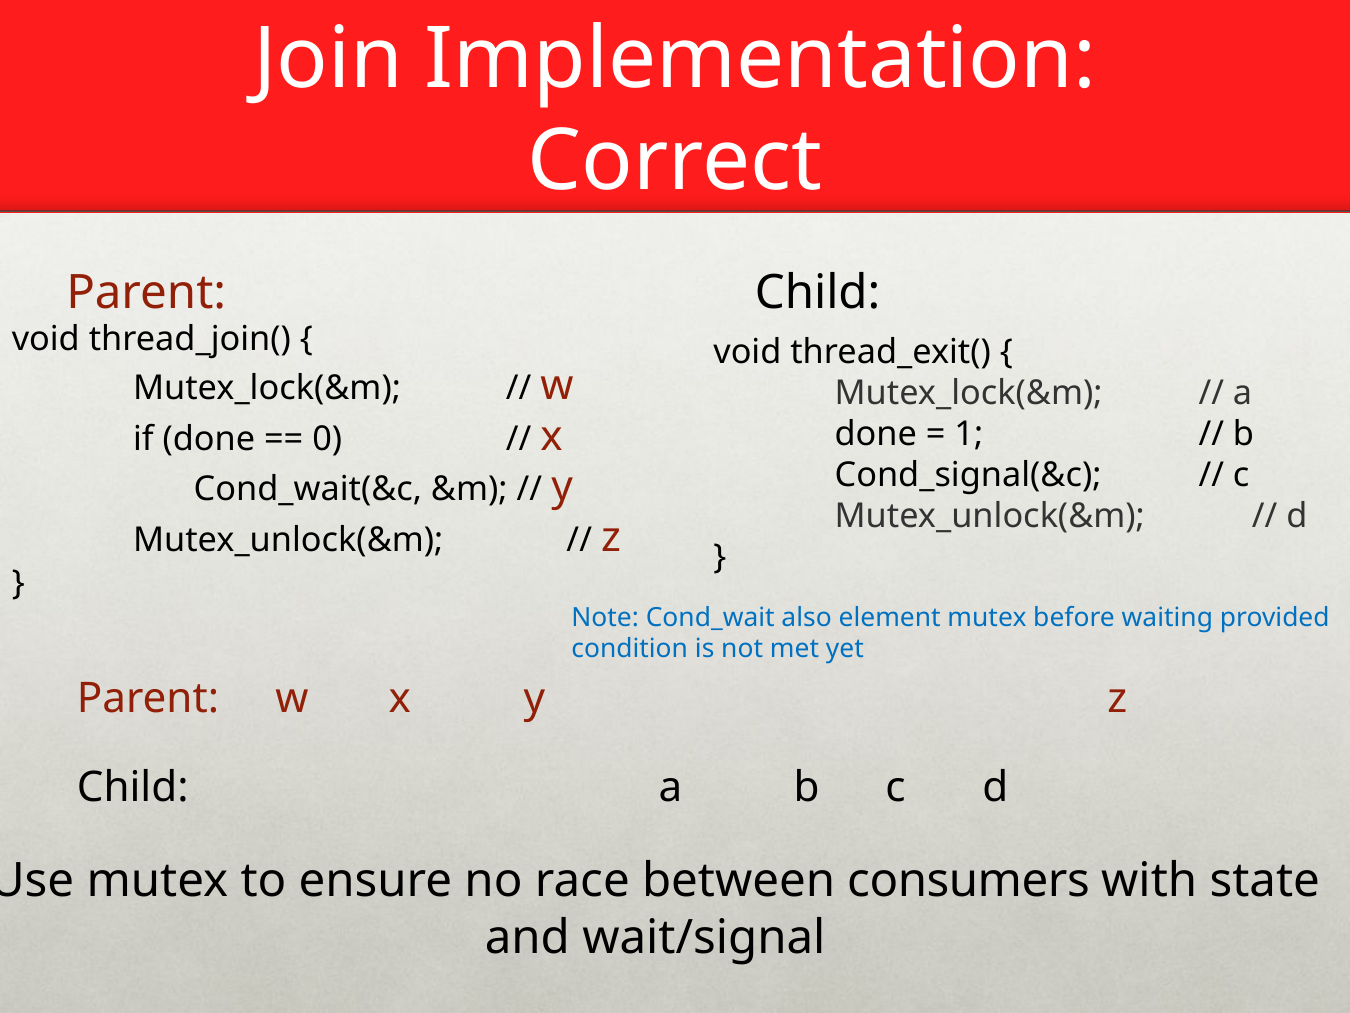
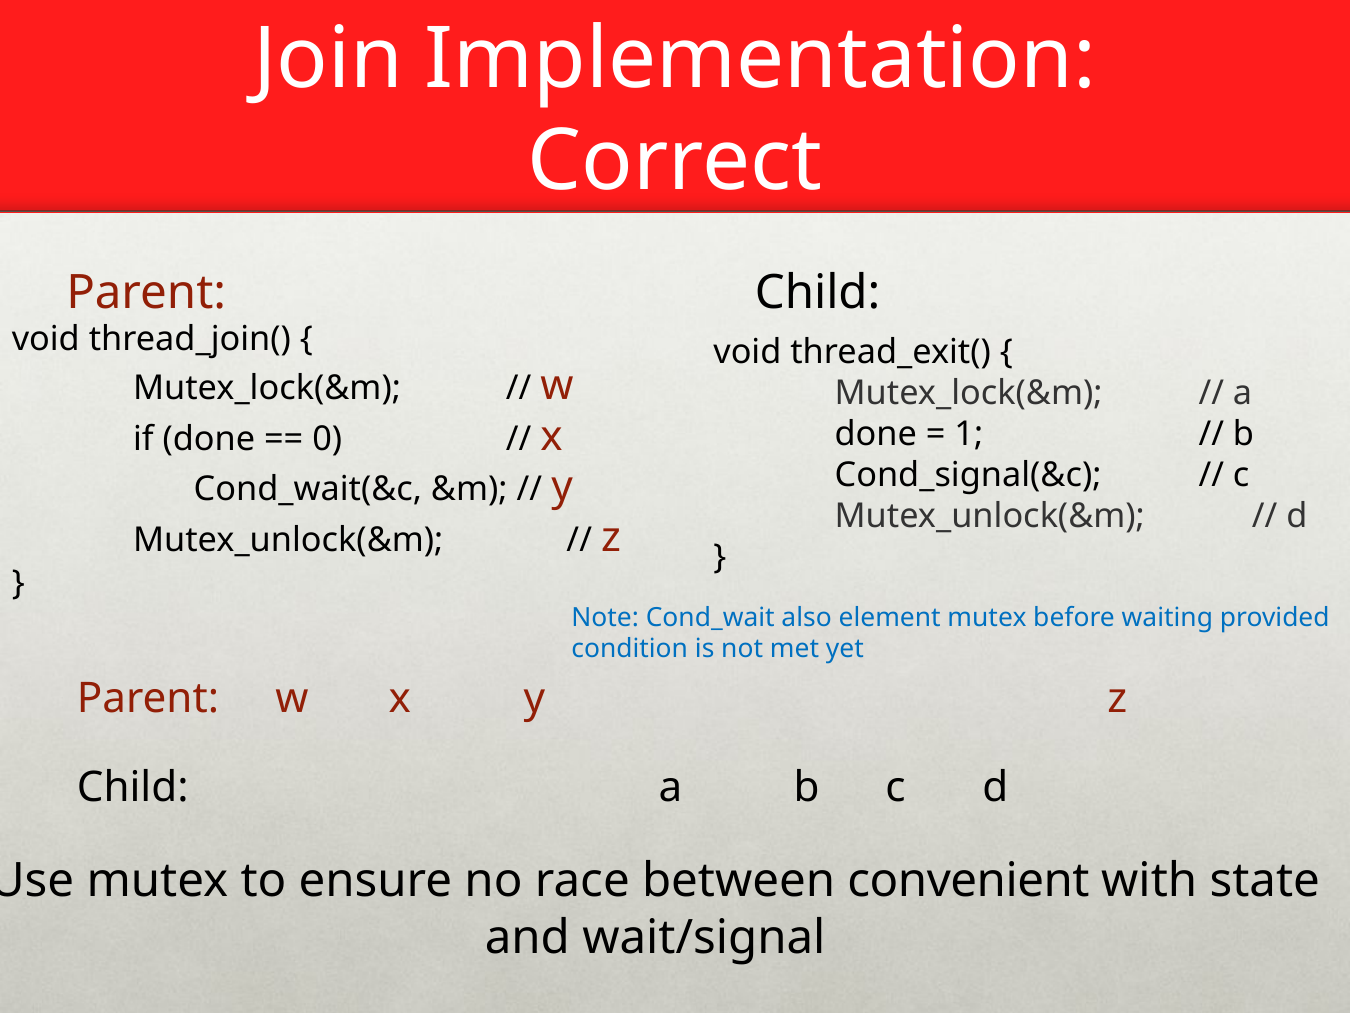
consumers: consumers -> convenient
